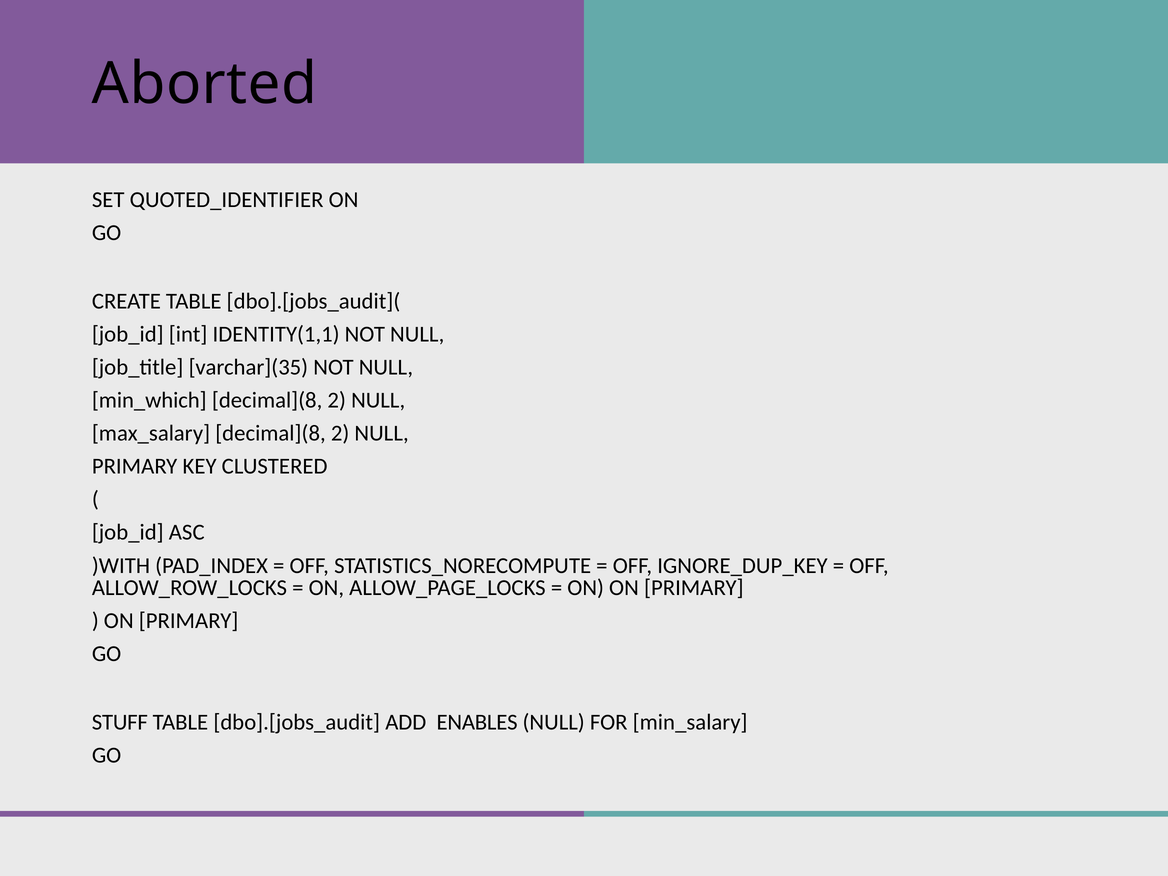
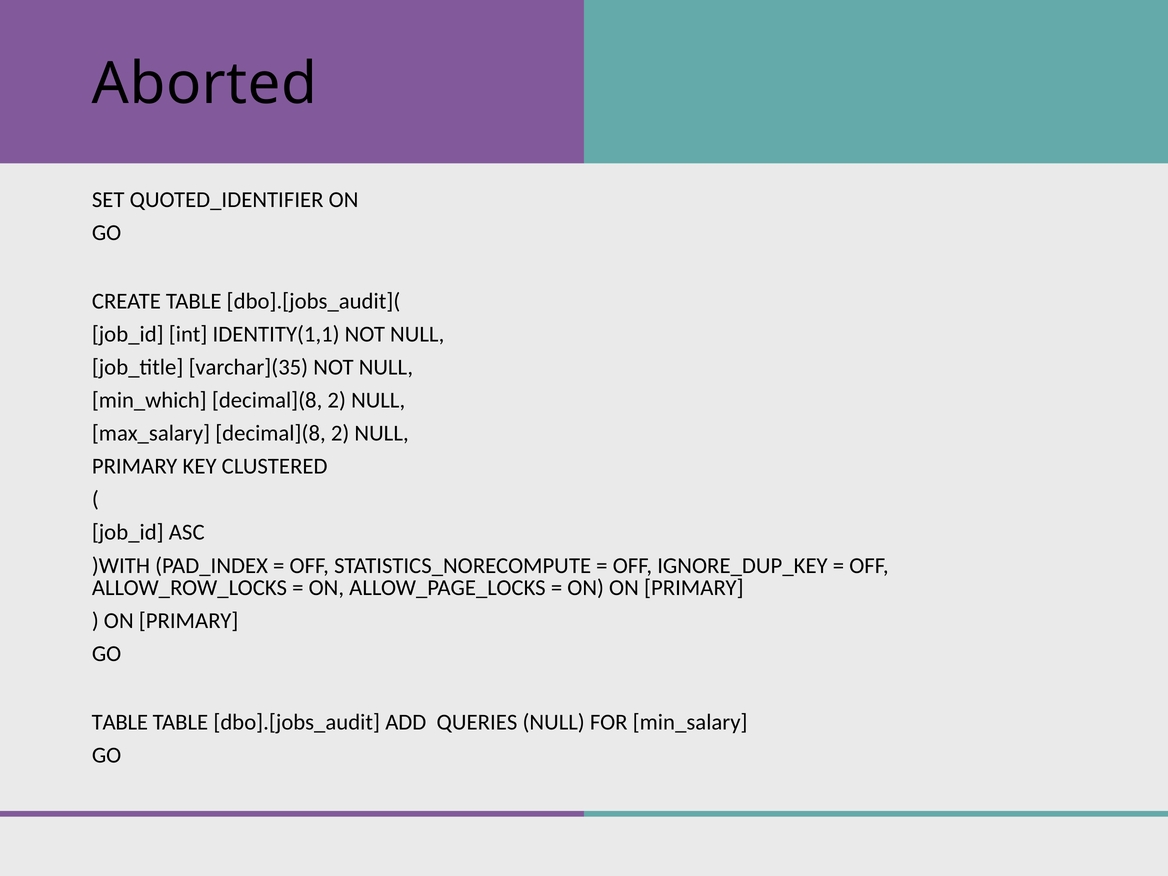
STUFF at (120, 722): STUFF -> TABLE
ENABLES: ENABLES -> QUERIES
